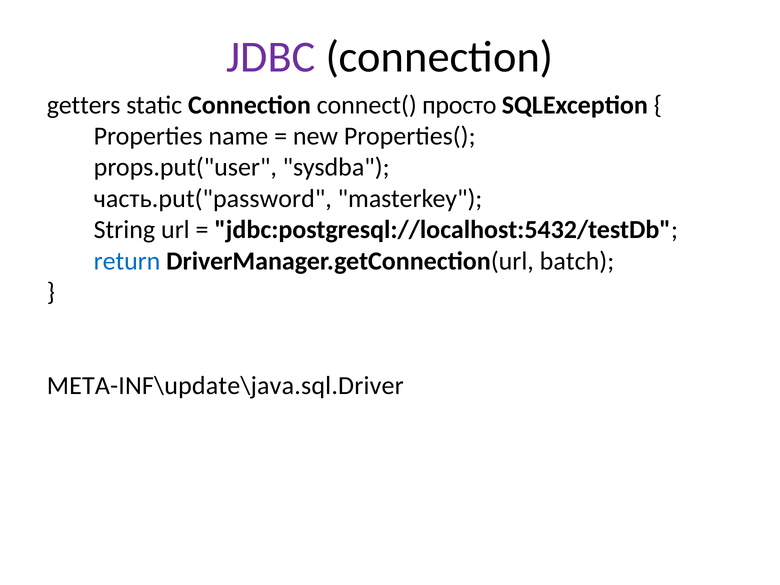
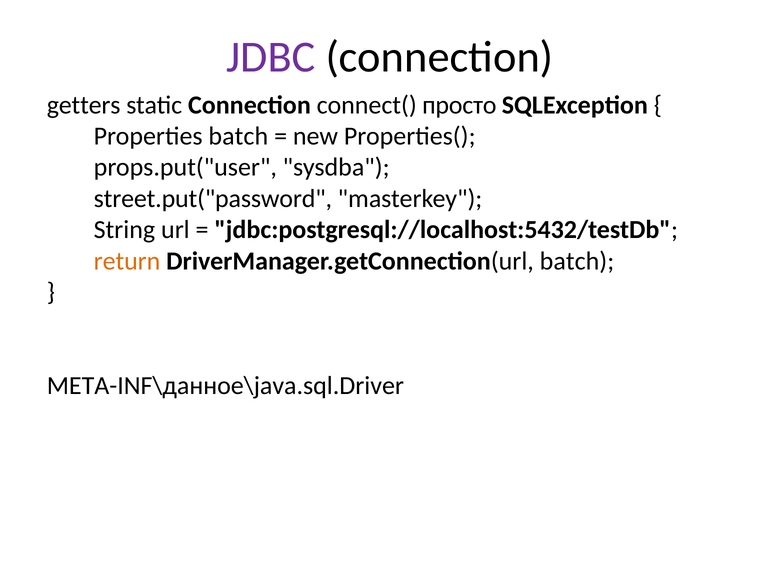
Properties name: name -> batch
часть.put("password: часть.put("password -> street.put("password
return colour: blue -> orange
META-INF\update\java.sql.Driver: META-INF\update\java.sql.Driver -> META-INF\данное\java.sql.Driver
